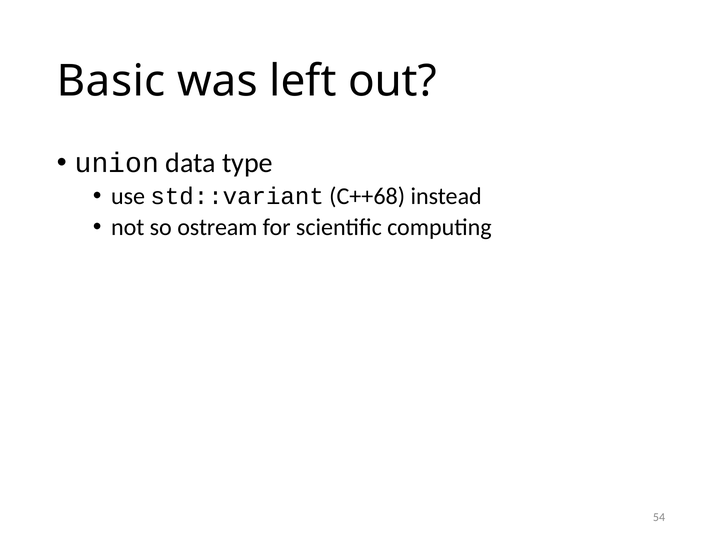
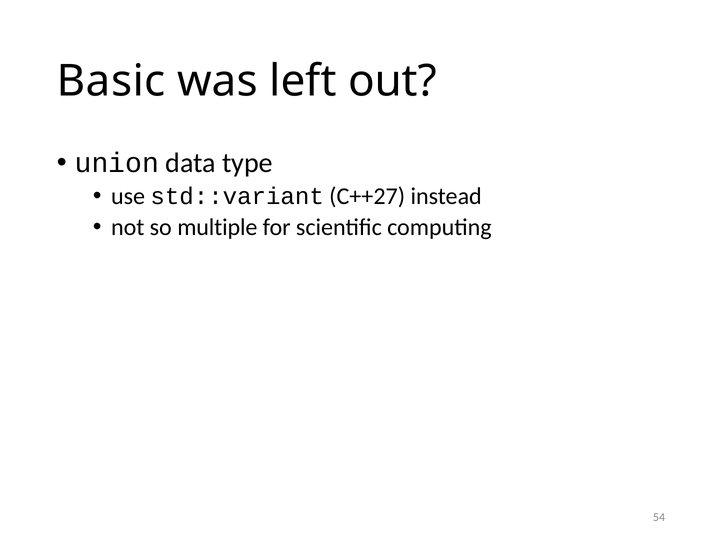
C++68: C++68 -> C++27
ostream: ostream -> multiple
